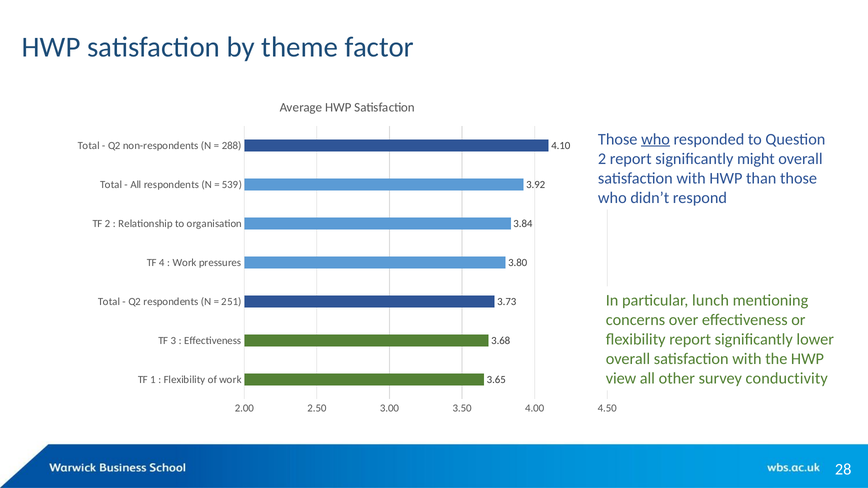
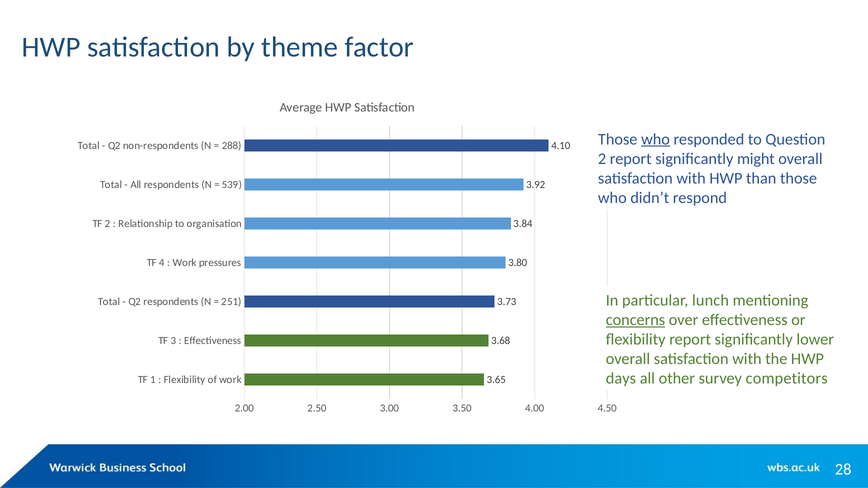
concerns underline: none -> present
view: view -> days
conductivity: conductivity -> competitors
